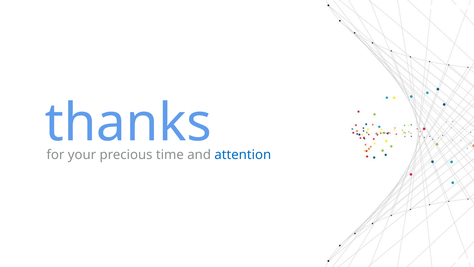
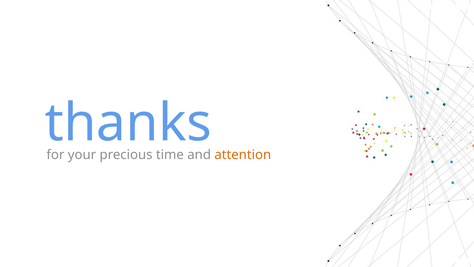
attention colour: blue -> orange
